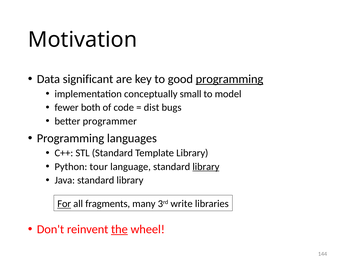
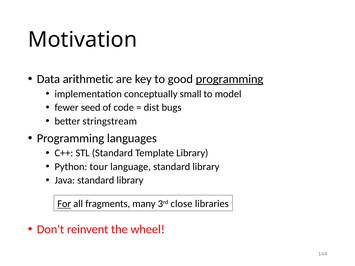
significant: significant -> arithmetic
both: both -> seed
programmer: programmer -> stringstream
library at (206, 167) underline: present -> none
write: write -> close
the underline: present -> none
